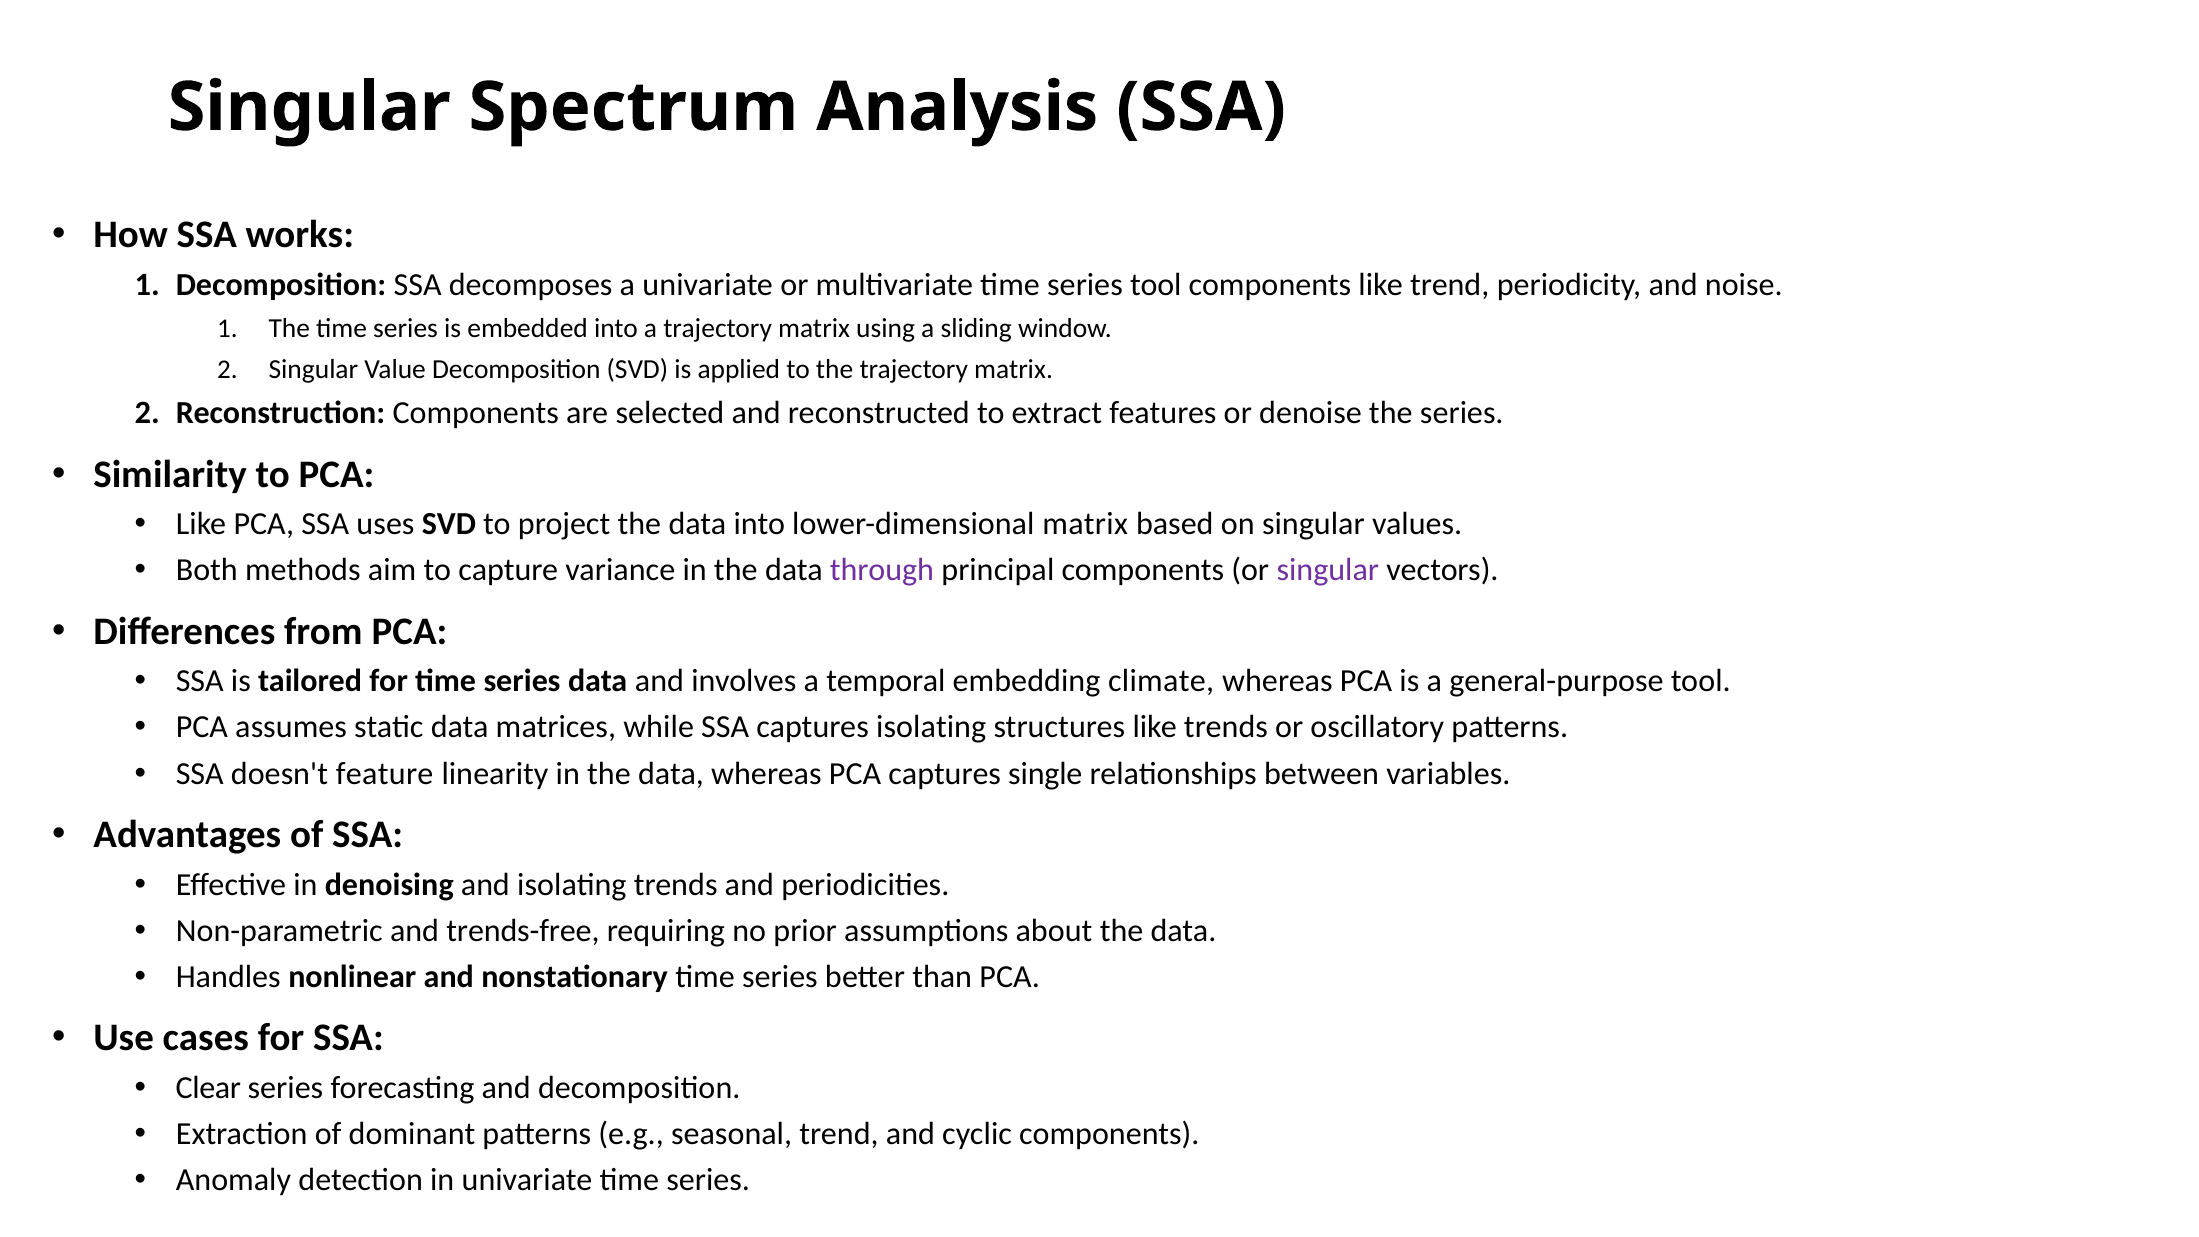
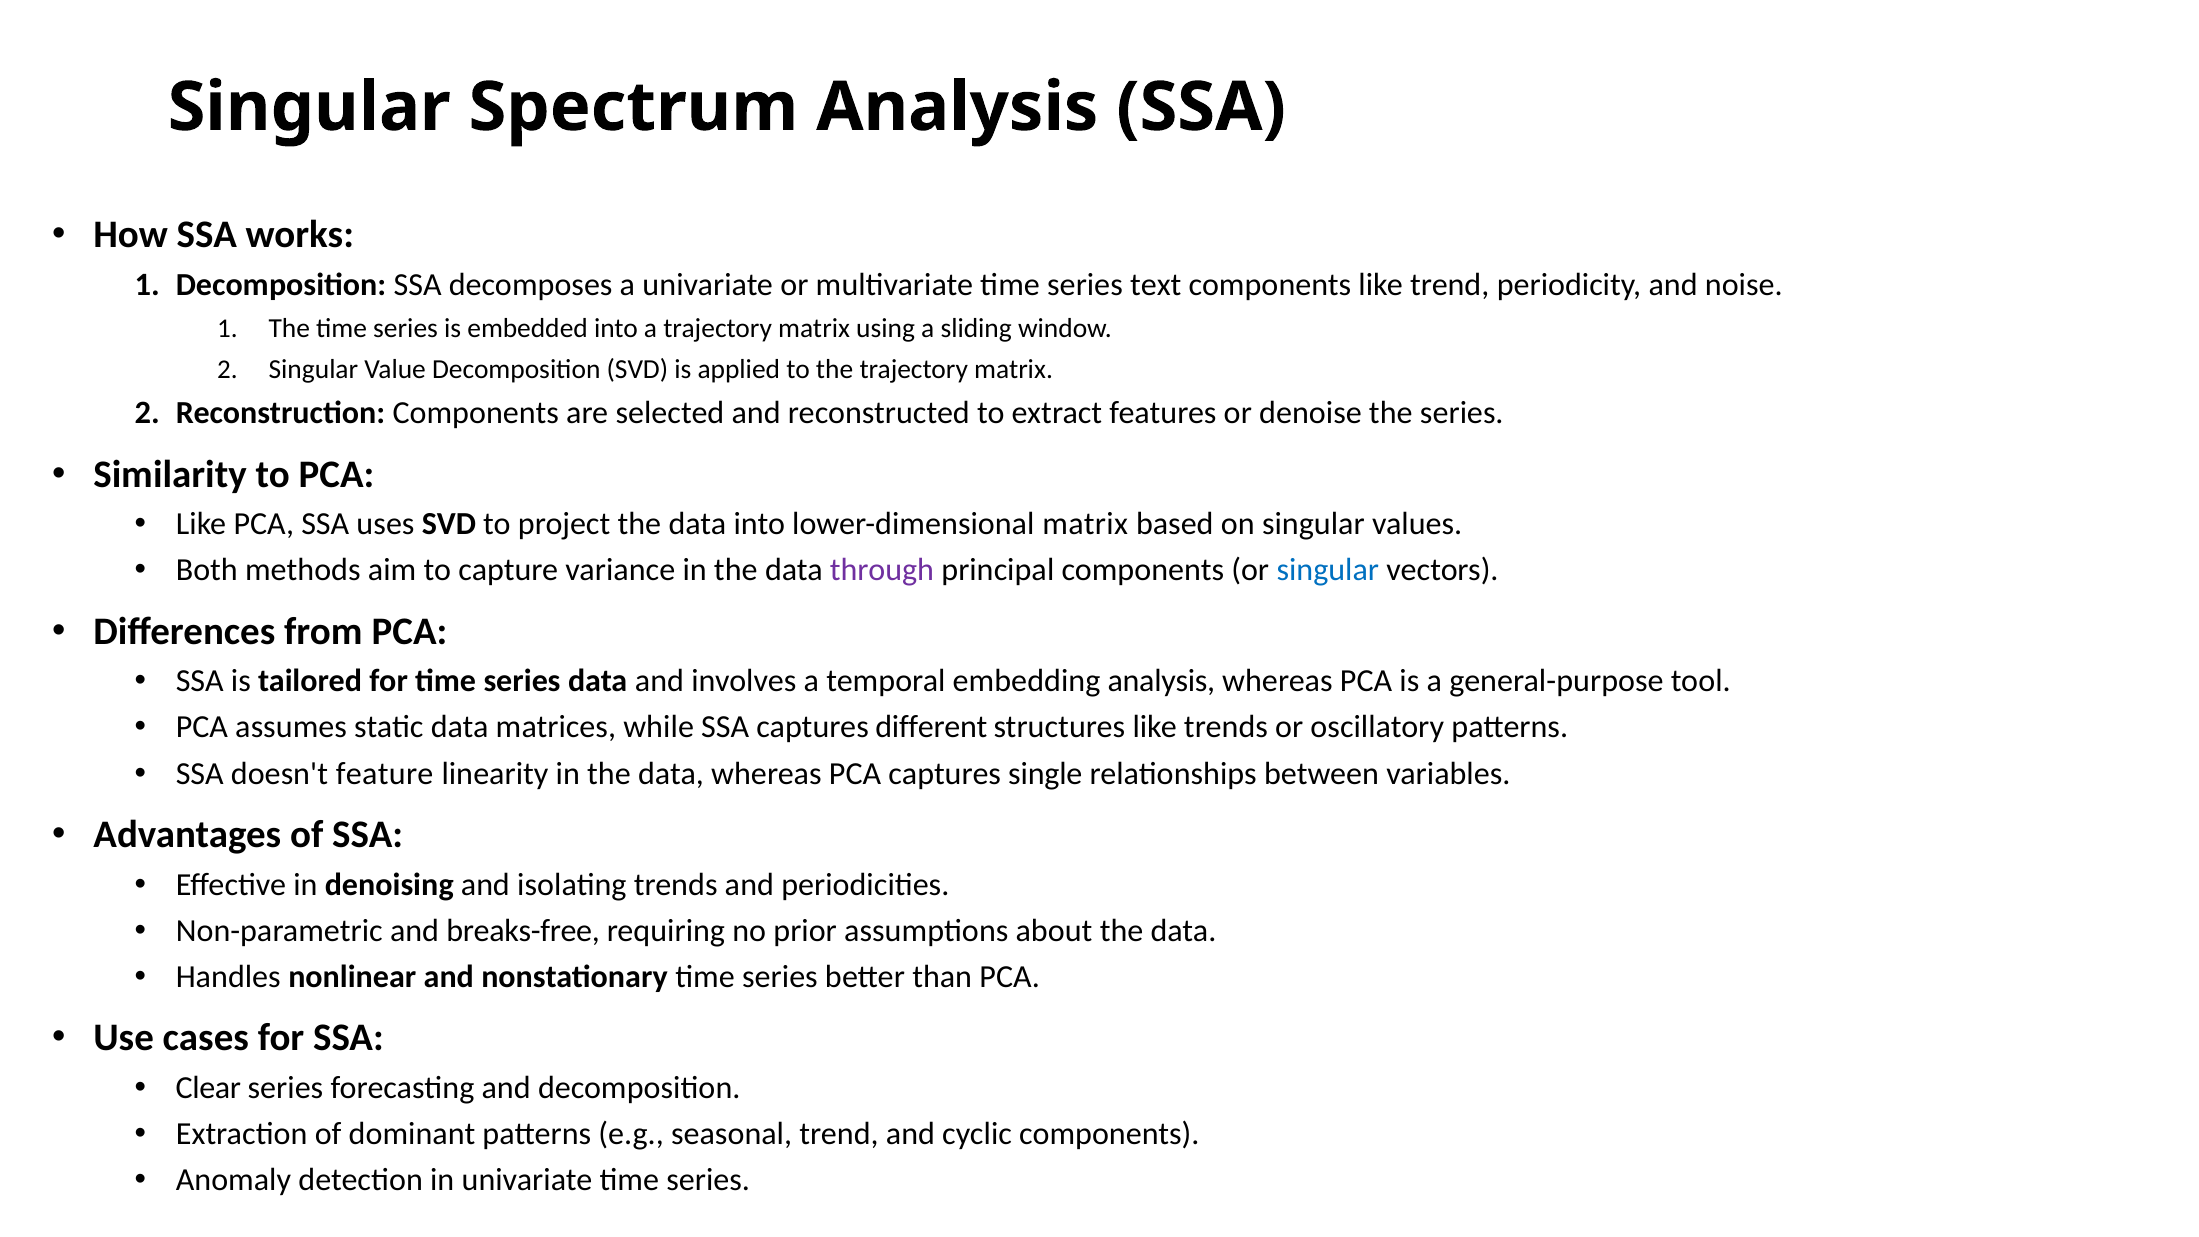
series tool: tool -> text
singular at (1328, 570) colour: purple -> blue
embedding climate: climate -> analysis
captures isolating: isolating -> different
trends-free: trends-free -> breaks-free
